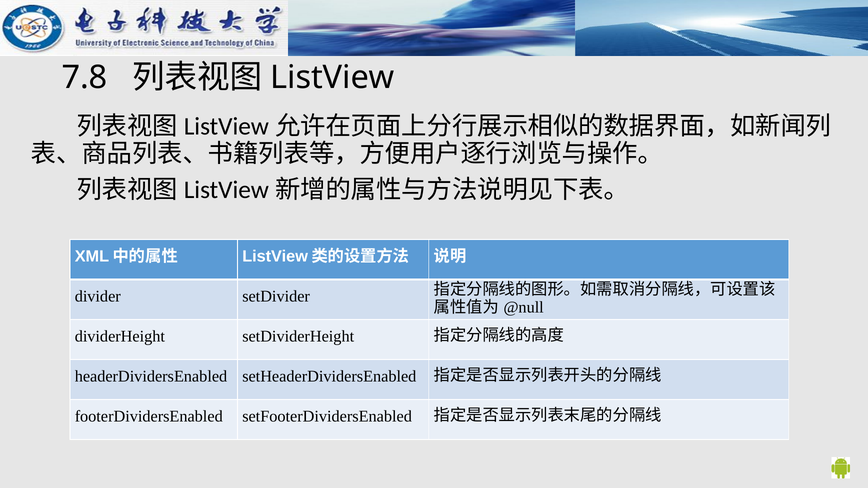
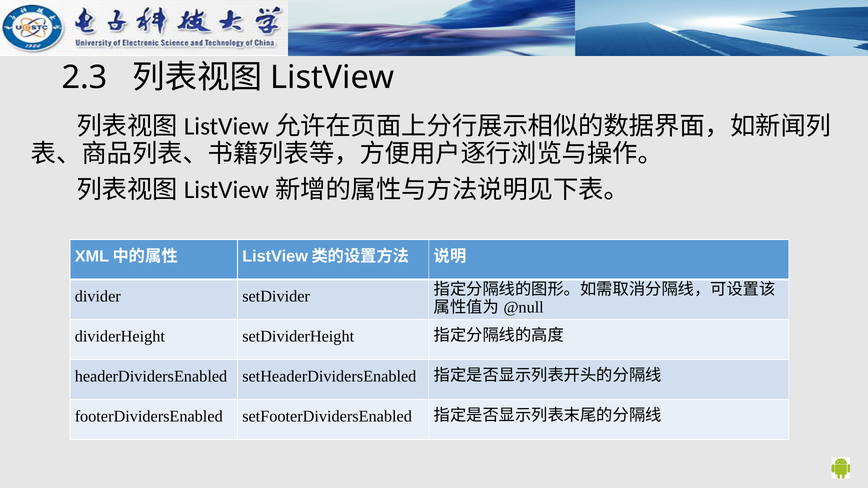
7.8: 7.8 -> 2.3
